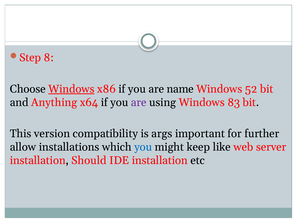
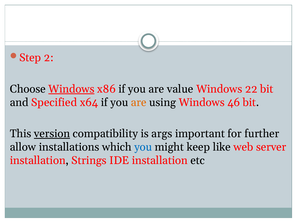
8: 8 -> 2
name: name -> value
52: 52 -> 22
Anything: Anything -> Specified
are at (139, 102) colour: purple -> orange
83: 83 -> 46
version underline: none -> present
Should: Should -> Strings
